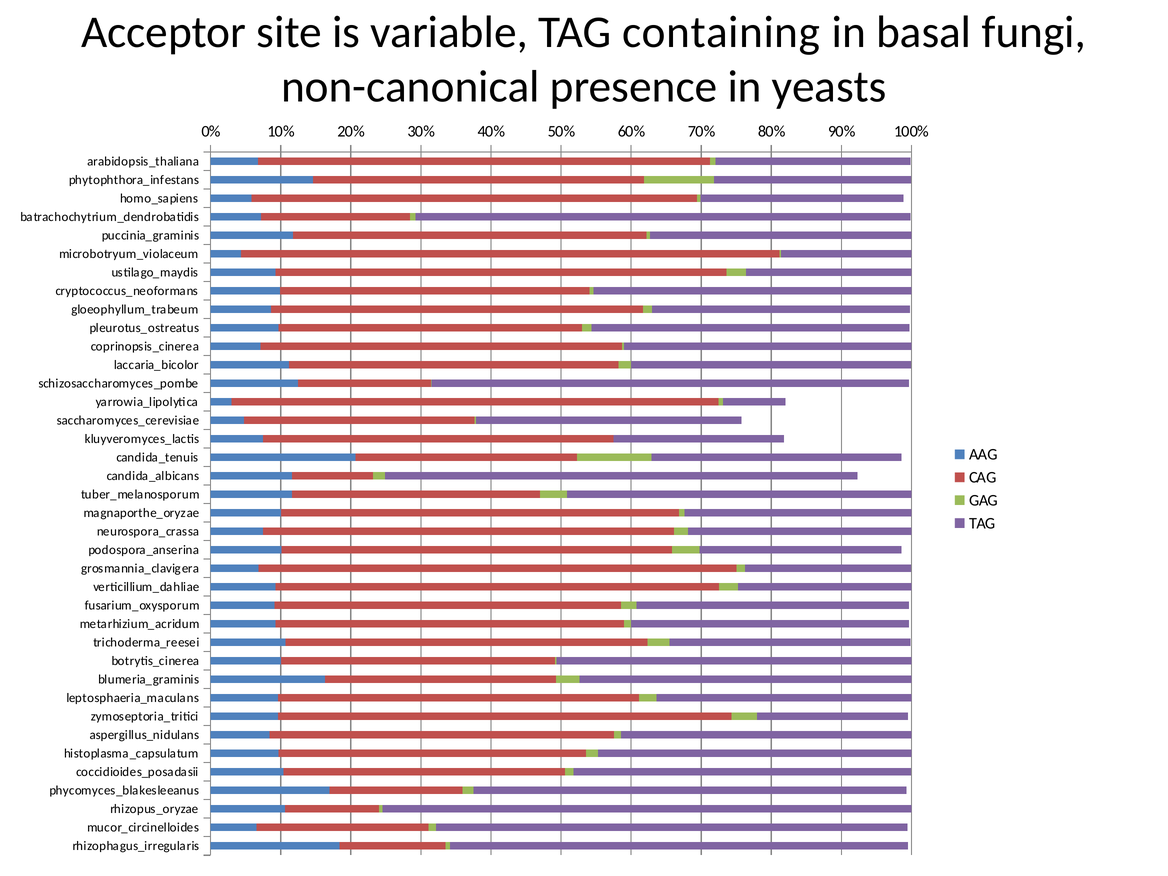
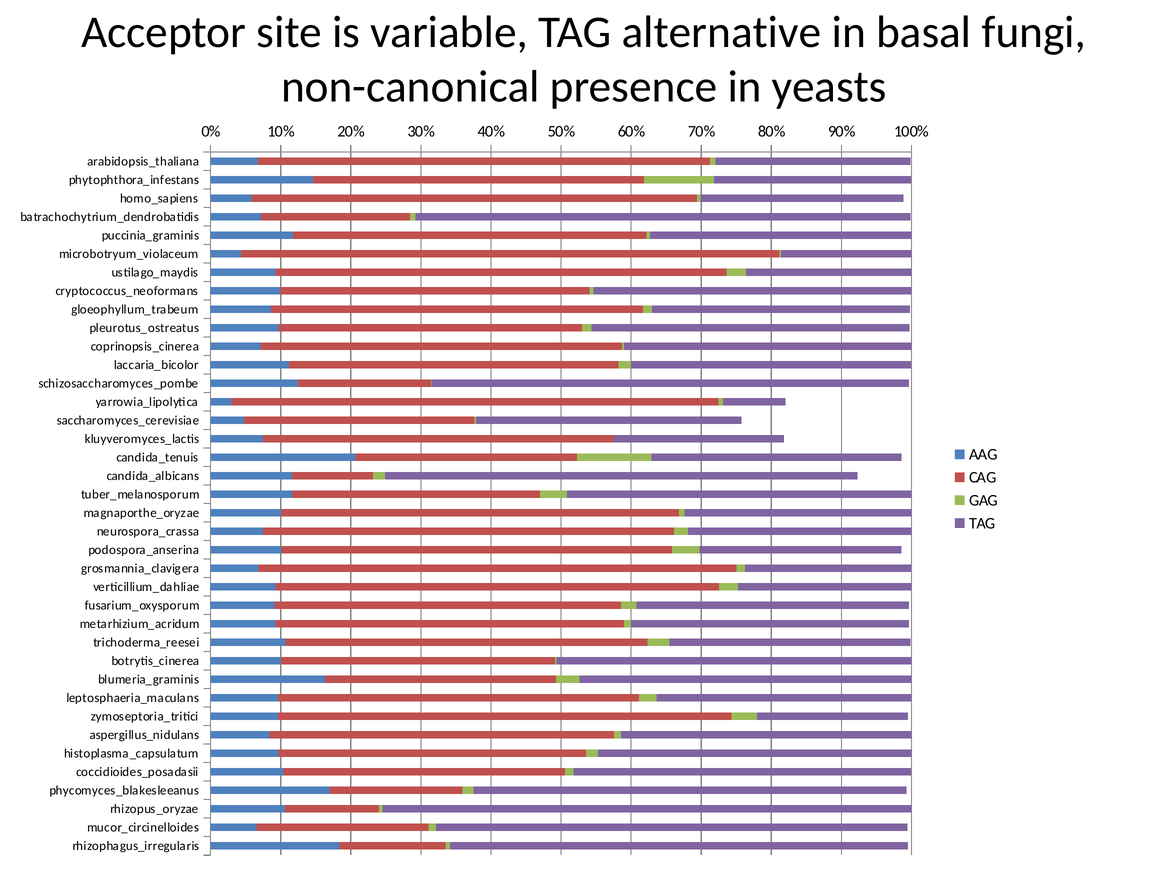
containing: containing -> alternative
